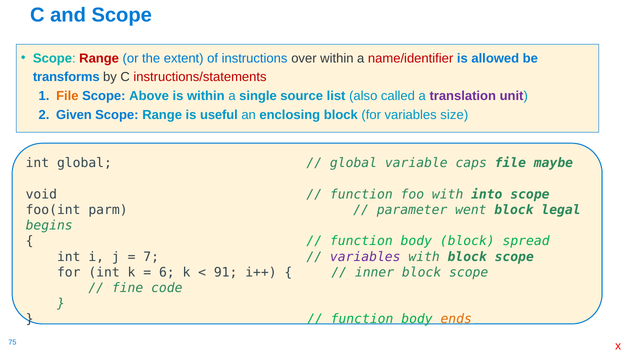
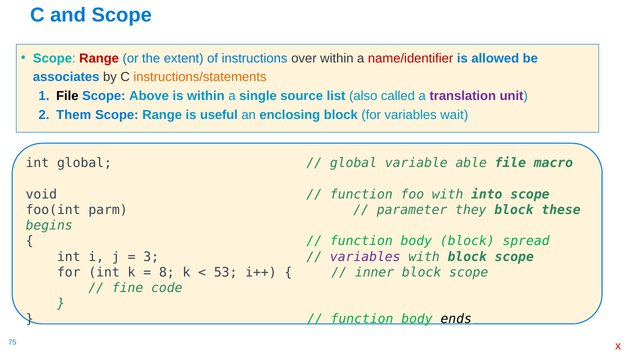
transforms: transforms -> associates
instructions/statements colour: red -> orange
File at (67, 96) colour: orange -> black
Given: Given -> Them
size: size -> wait
caps: caps -> able
maybe: maybe -> macro
went: went -> they
legal: legal -> these
7: 7 -> 3
6: 6 -> 8
91: 91 -> 53
ends colour: orange -> black
